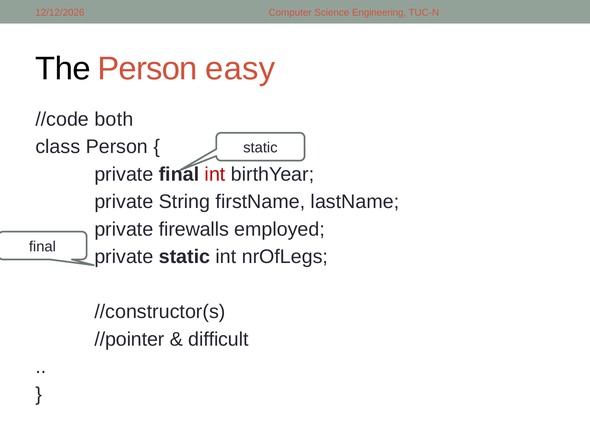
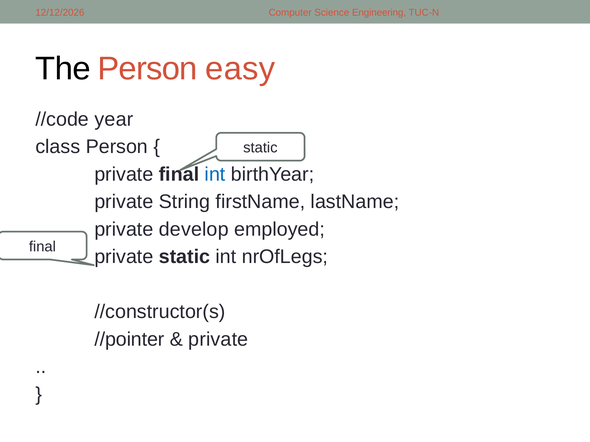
both: both -> year
int at (215, 174) colour: red -> blue
firewalls: firewalls -> develop
difficult at (218, 340): difficult -> private
